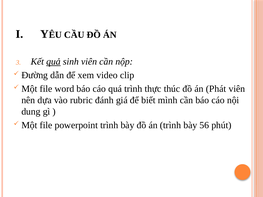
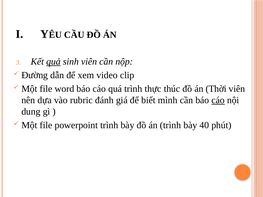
Phát: Phát -> Thời
cáo at (218, 100) underline: none -> present
56: 56 -> 40
